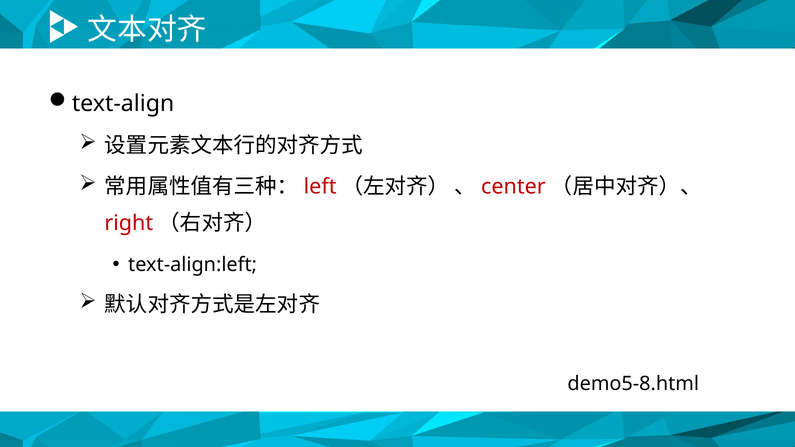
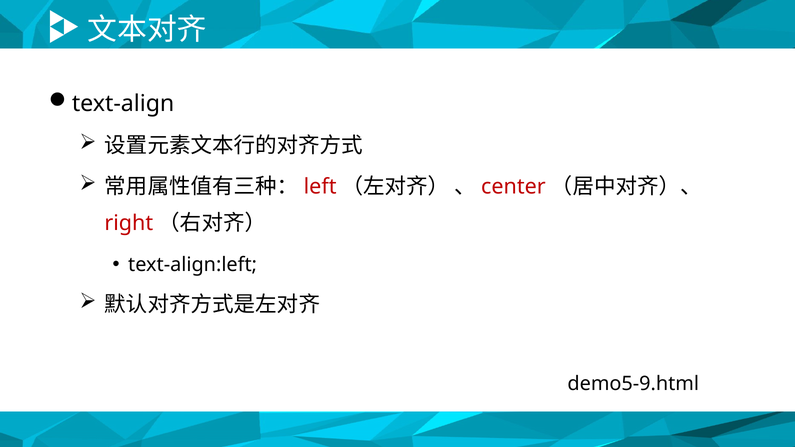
demo5-8.html: demo5-8.html -> demo5-9.html
